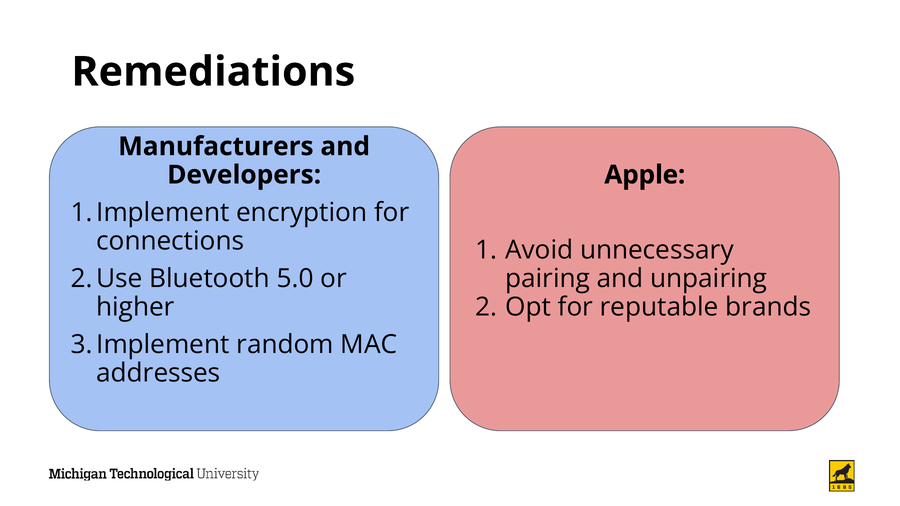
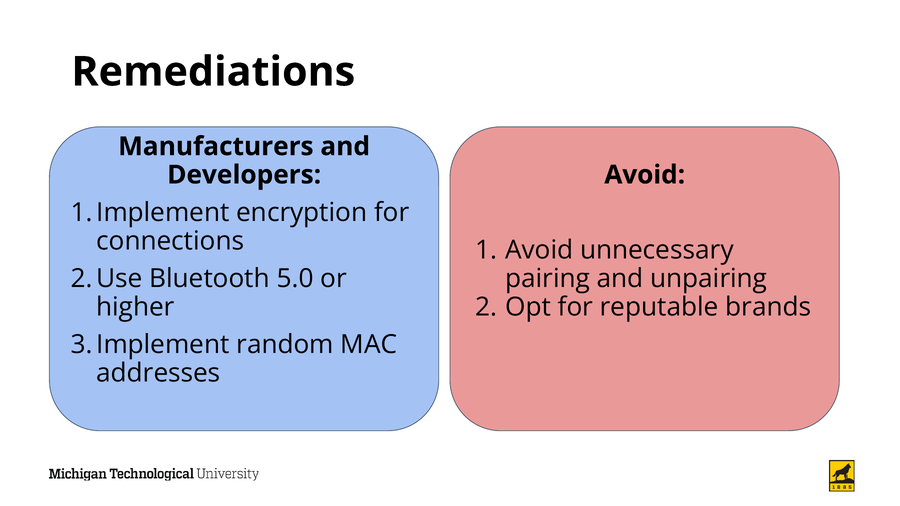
Apple at (645, 175): Apple -> Avoid
